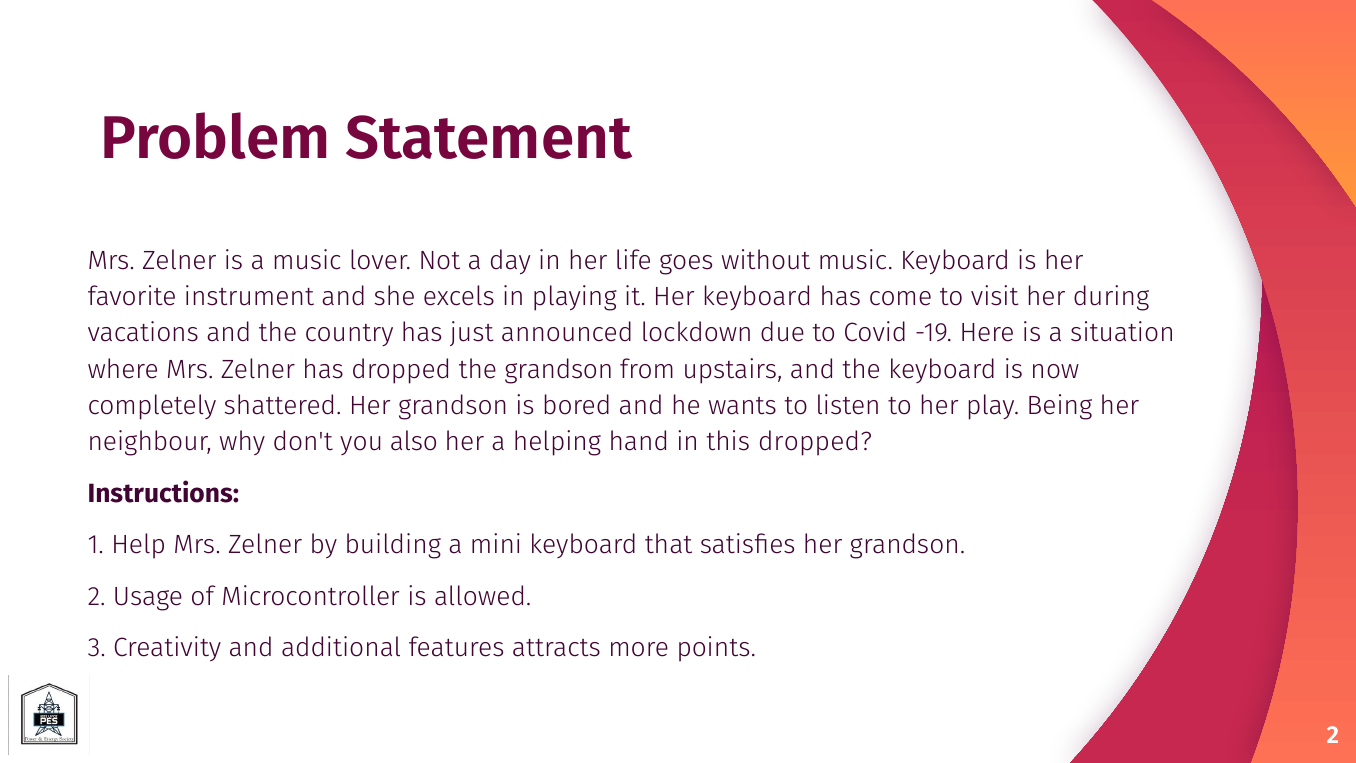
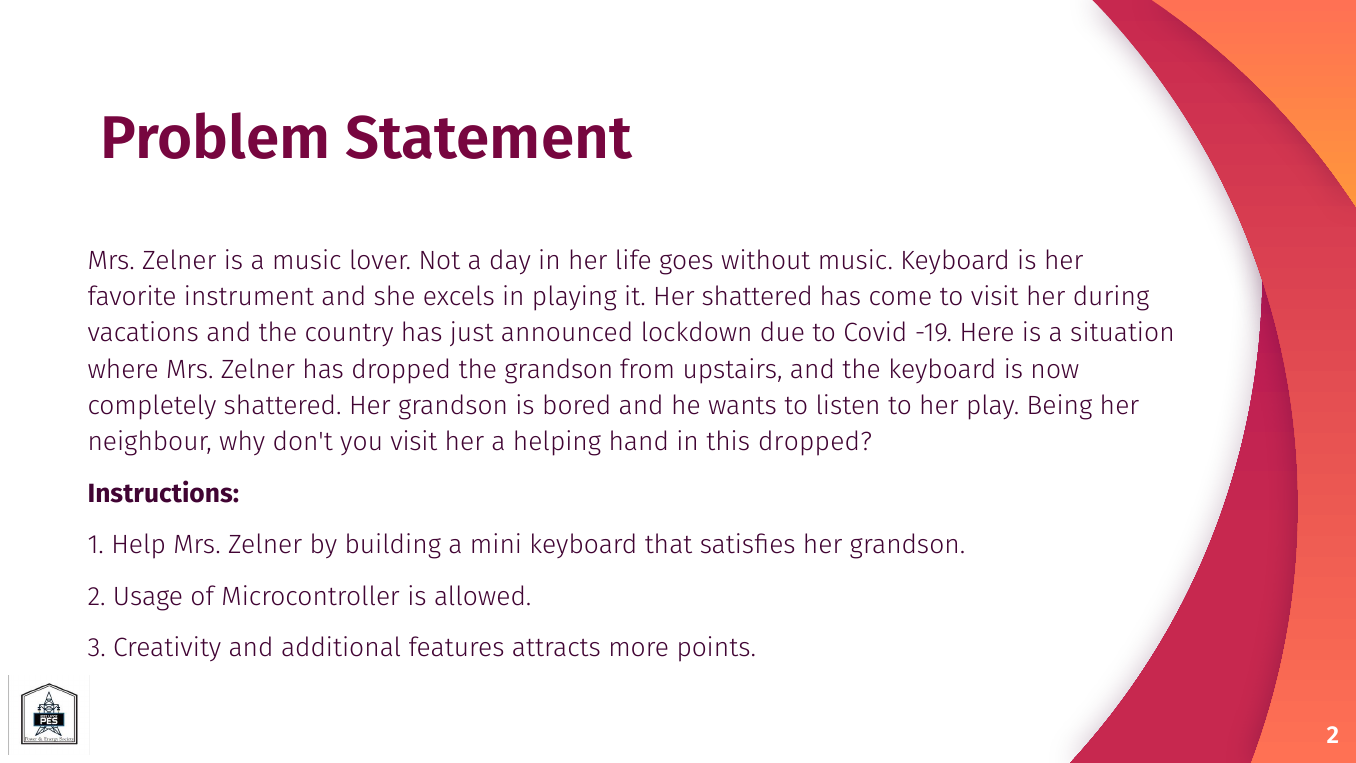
Her keyboard: keyboard -> shattered
you also: also -> visit
